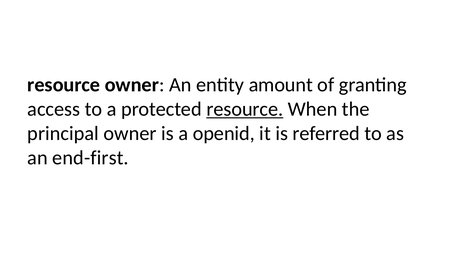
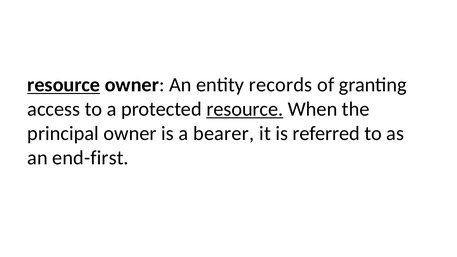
resource at (64, 85) underline: none -> present
amount: amount -> records
openid: openid -> bearer
